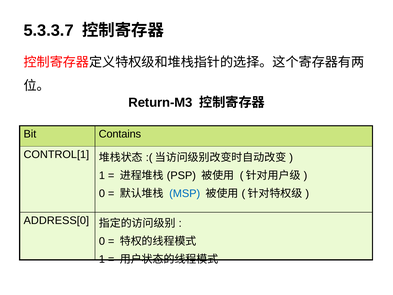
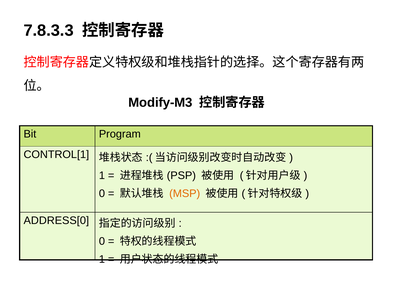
5.3.3.7: 5.3.3.7 -> 7.8.3.3
Return-M3: Return-M3 -> Modify-M3
Contains: Contains -> Program
MSP colour: blue -> orange
